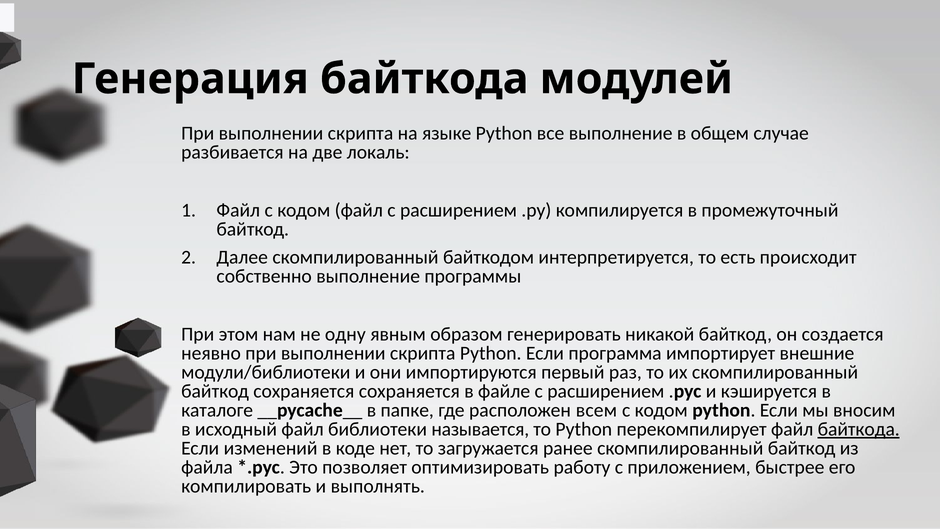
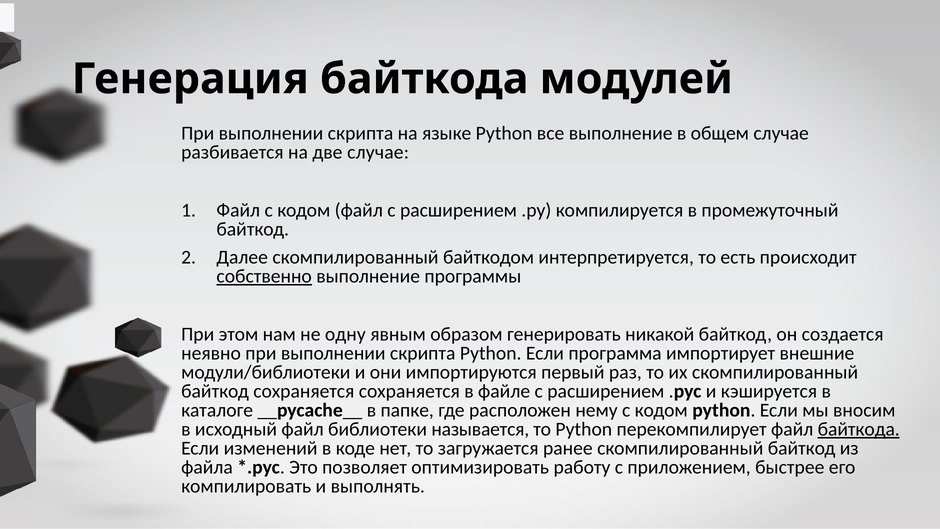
две локаль: локаль -> случае
собственно underline: none -> present
всем: всем -> нему
